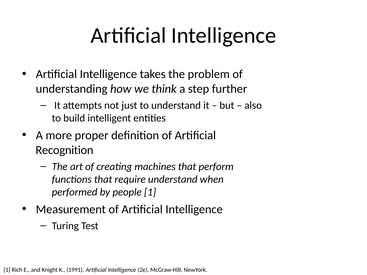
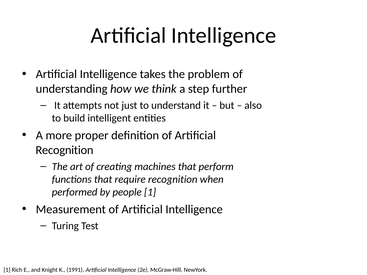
require understand: understand -> recognition
